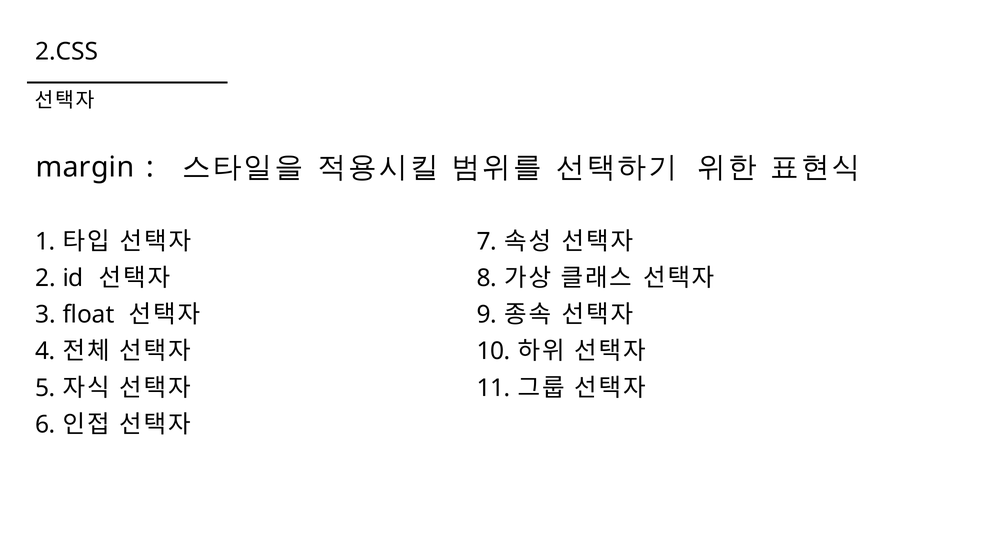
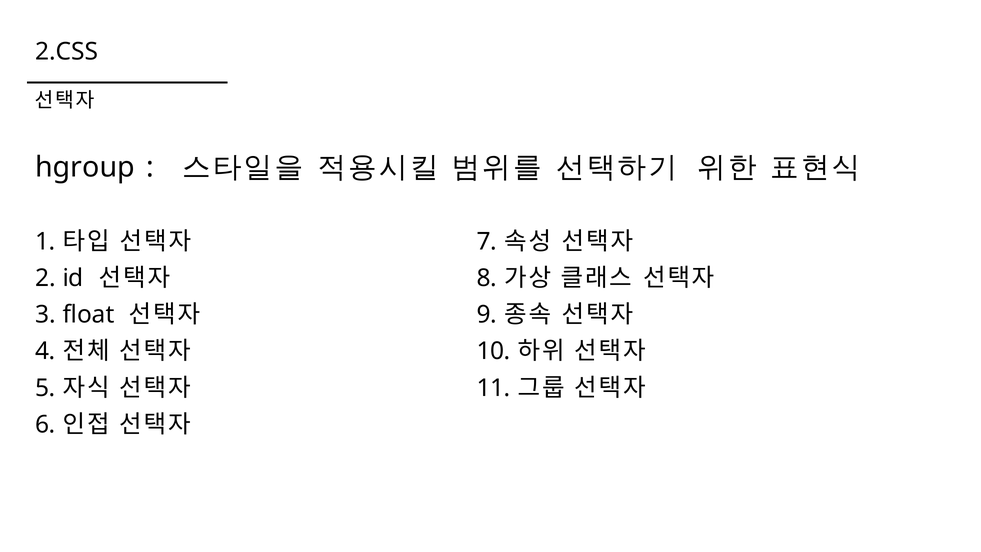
margin: margin -> hgroup
